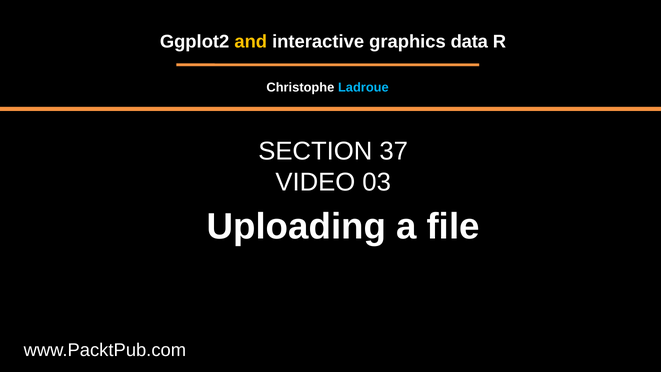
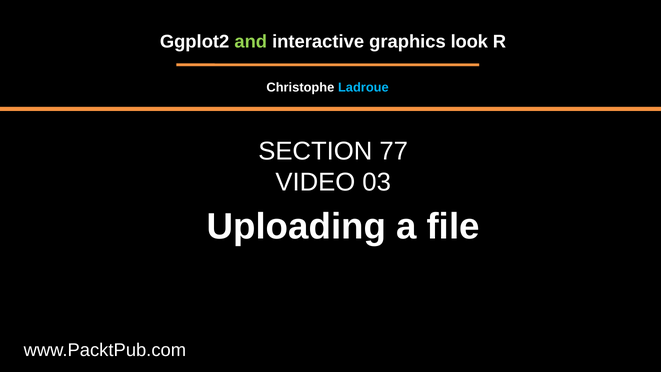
and colour: yellow -> light green
data: data -> look
37: 37 -> 77
